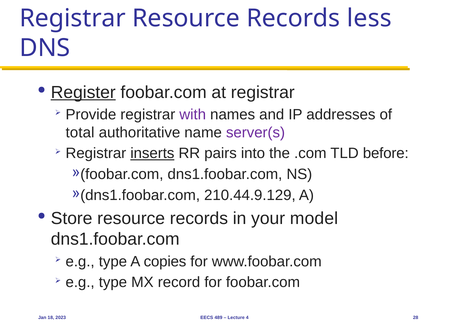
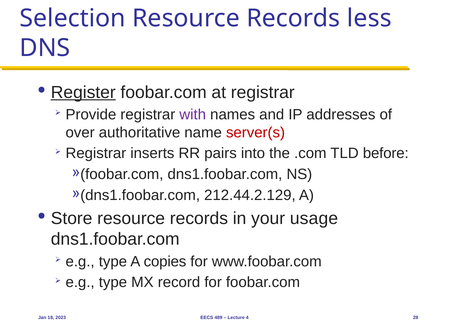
Registrar at (73, 18): Registrar -> Selection
total: total -> over
server(s colour: purple -> red
inserts underline: present -> none
210.44.9.129: 210.44.9.129 -> 212.44.2.129
model: model -> usage
